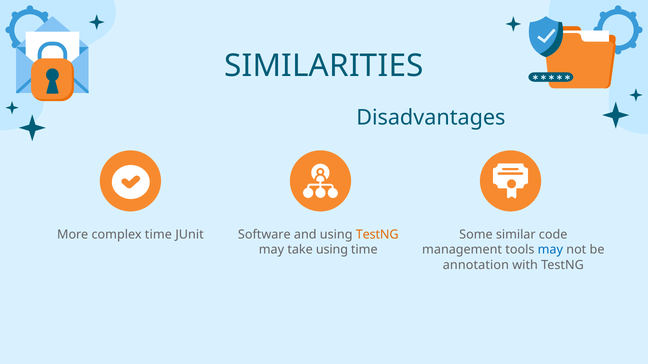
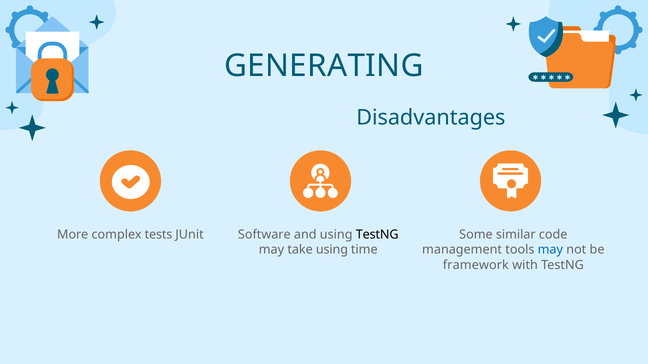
SIMILARITIES: SIMILARITIES -> GENERATING
complex time: time -> tests
TestNG at (377, 235) colour: orange -> black
annotation: annotation -> framework
